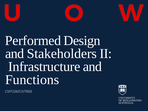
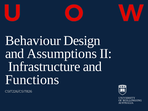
Performed: Performed -> Behaviour
Stakeholders: Stakeholders -> Assumptions
